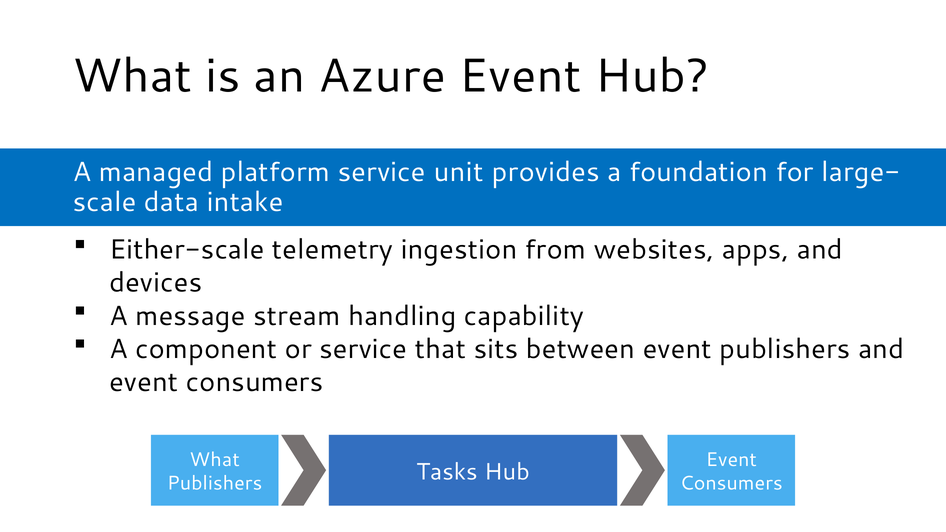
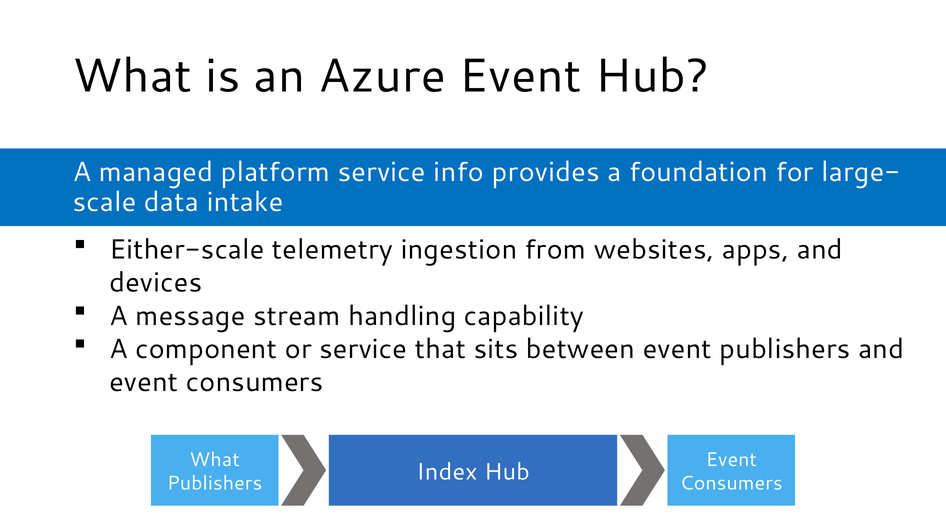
unit: unit -> info
Tasks: Tasks -> Index
